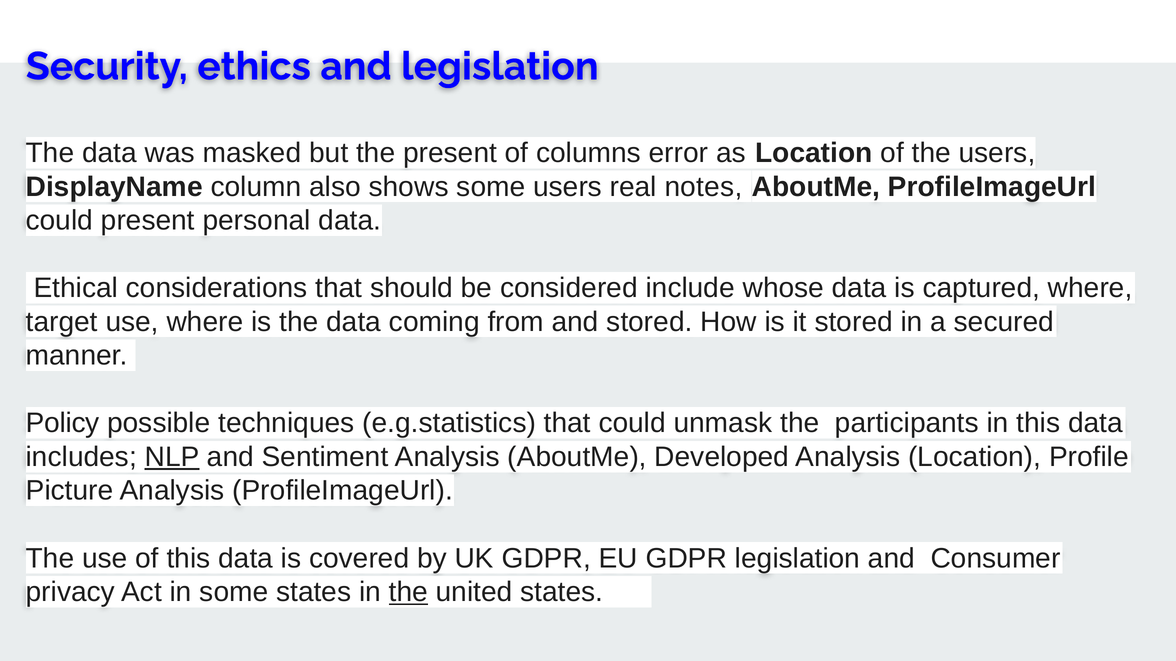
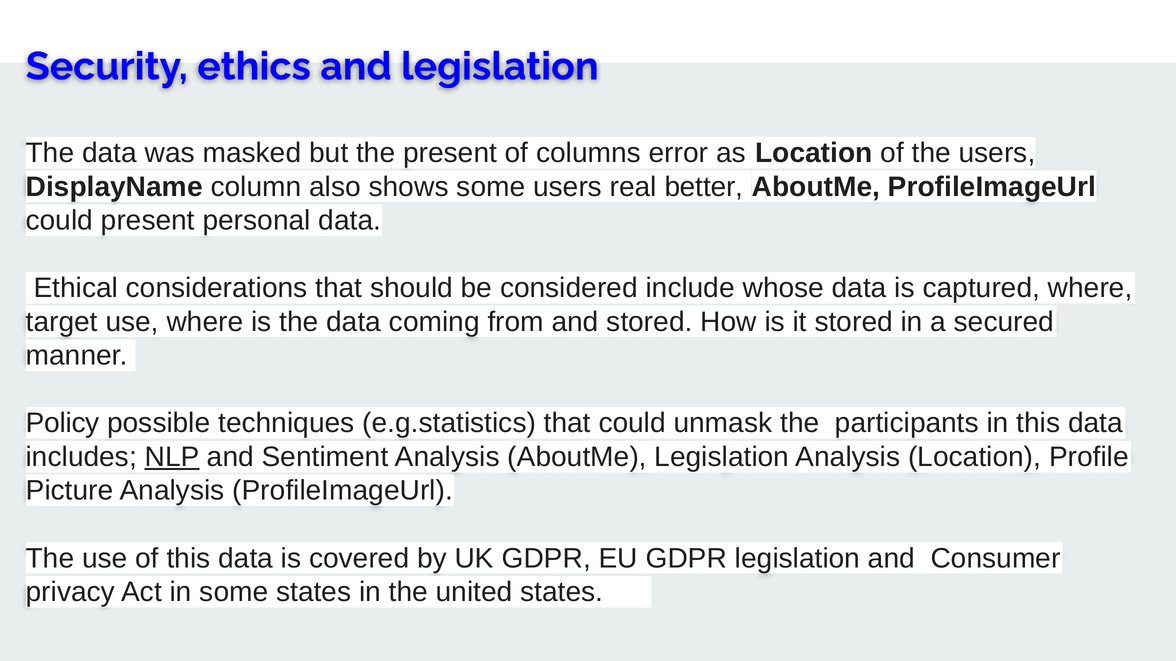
notes: notes -> better
AboutMe Developed: Developed -> Legislation
the at (408, 592) underline: present -> none
